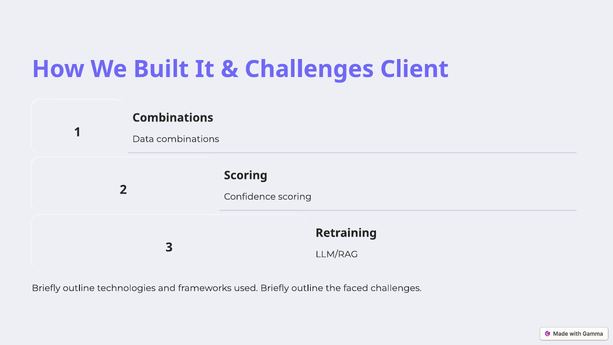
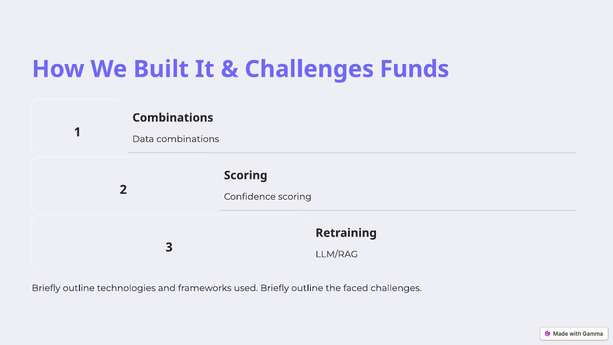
Client: Client -> Funds
